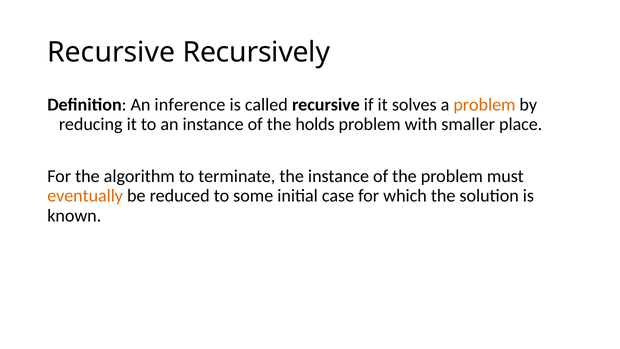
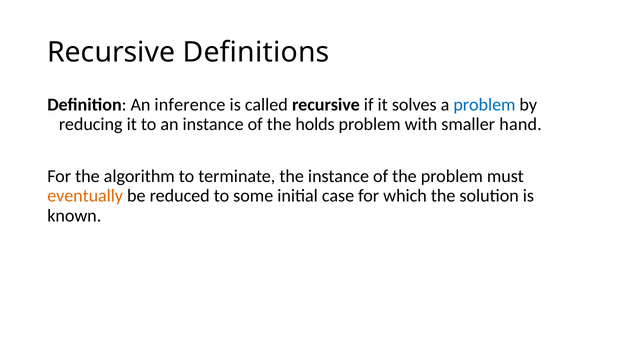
Recursively: Recursively -> Definitions
problem at (484, 105) colour: orange -> blue
place: place -> hand
